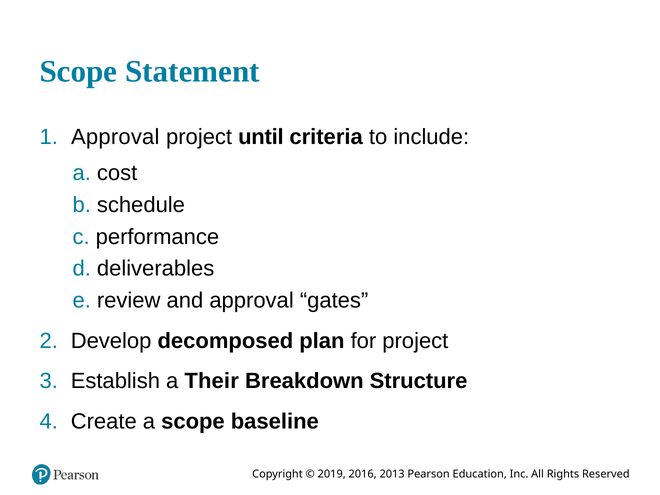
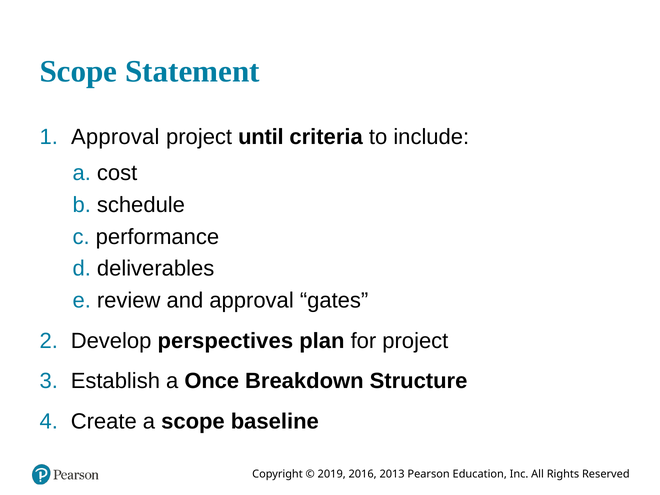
decomposed: decomposed -> perspectives
Their: Their -> Once
